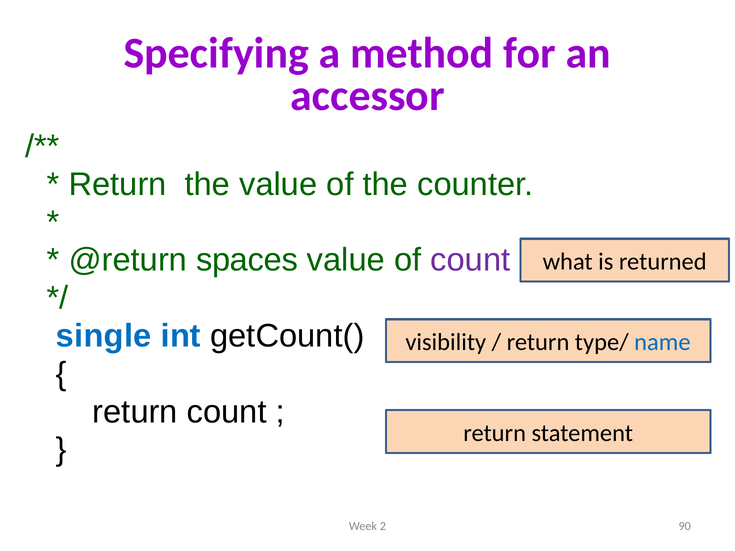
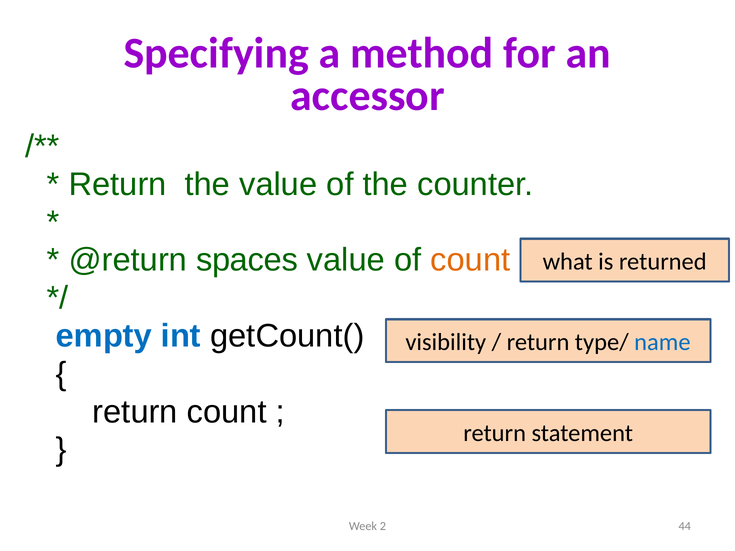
count at (470, 260) colour: purple -> orange
single: single -> empty
90: 90 -> 44
